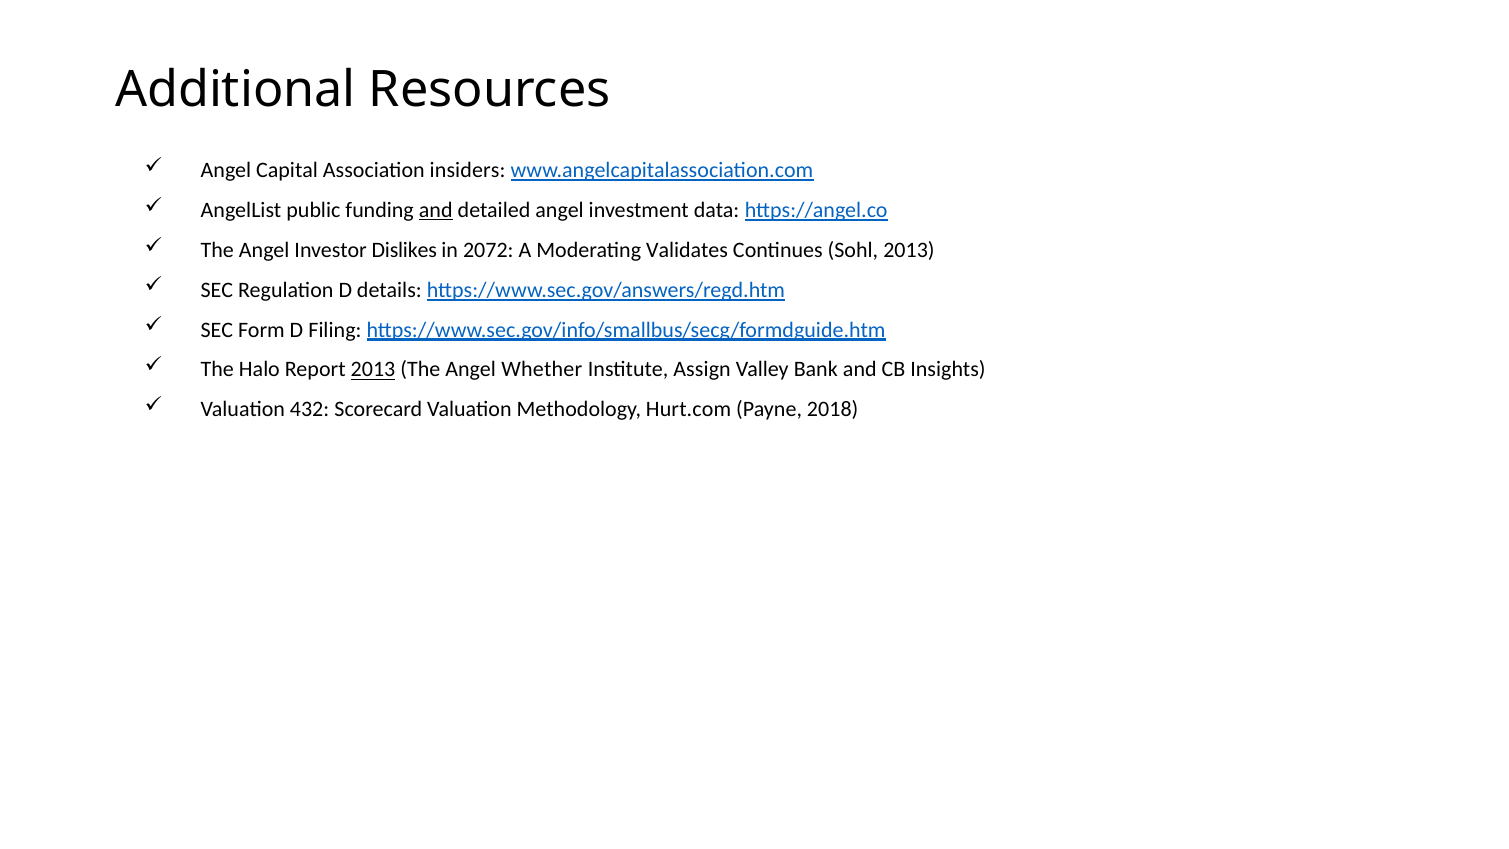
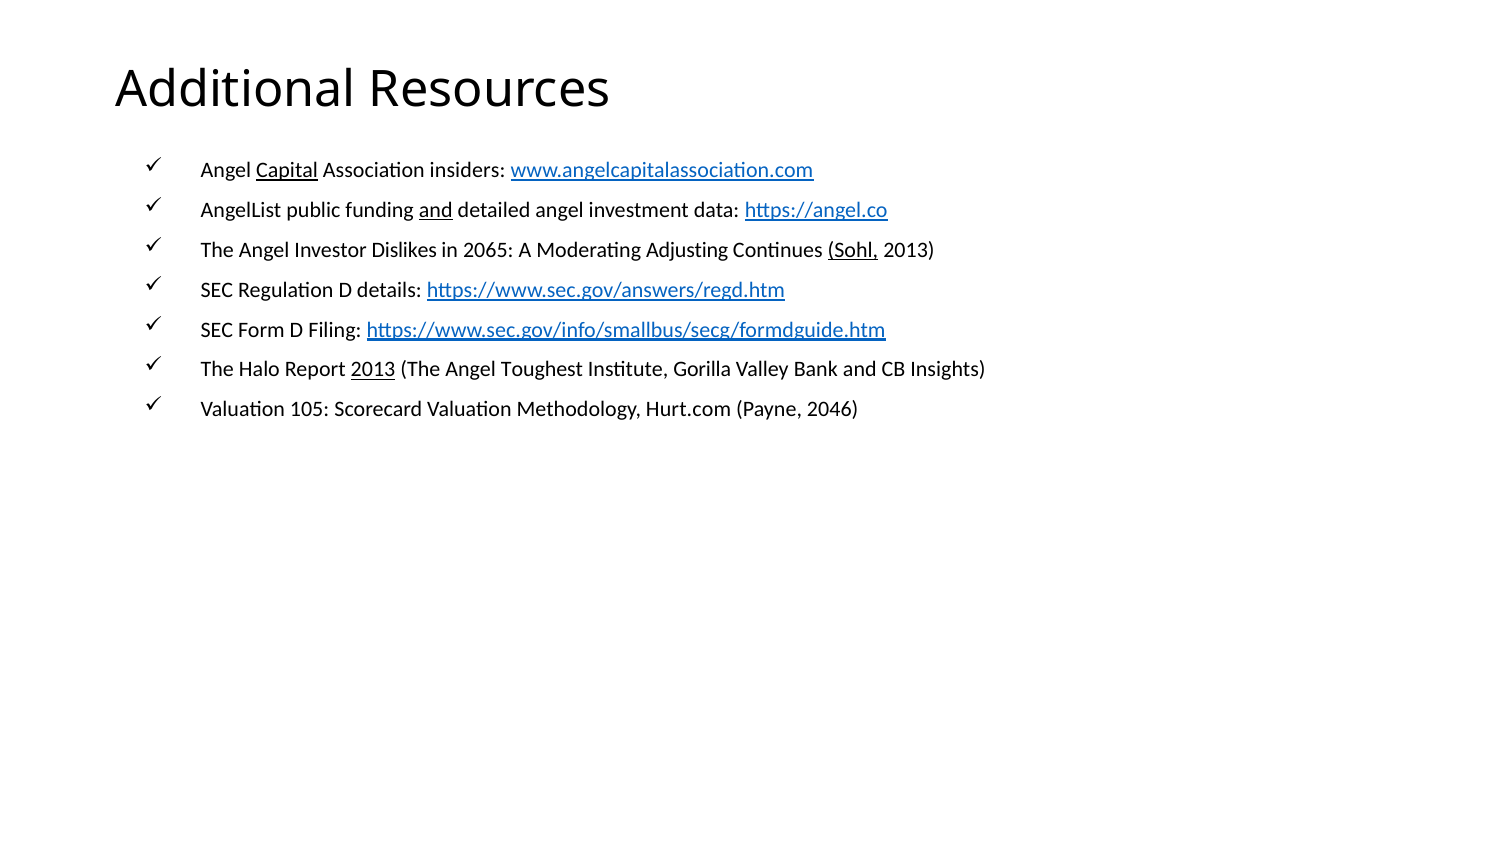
Capital underline: none -> present
2072: 2072 -> 2065
Validates: Validates -> Adjusting
Sohl underline: none -> present
Whether: Whether -> Toughest
Assign: Assign -> Gorilla
432: 432 -> 105
2018: 2018 -> 2046
